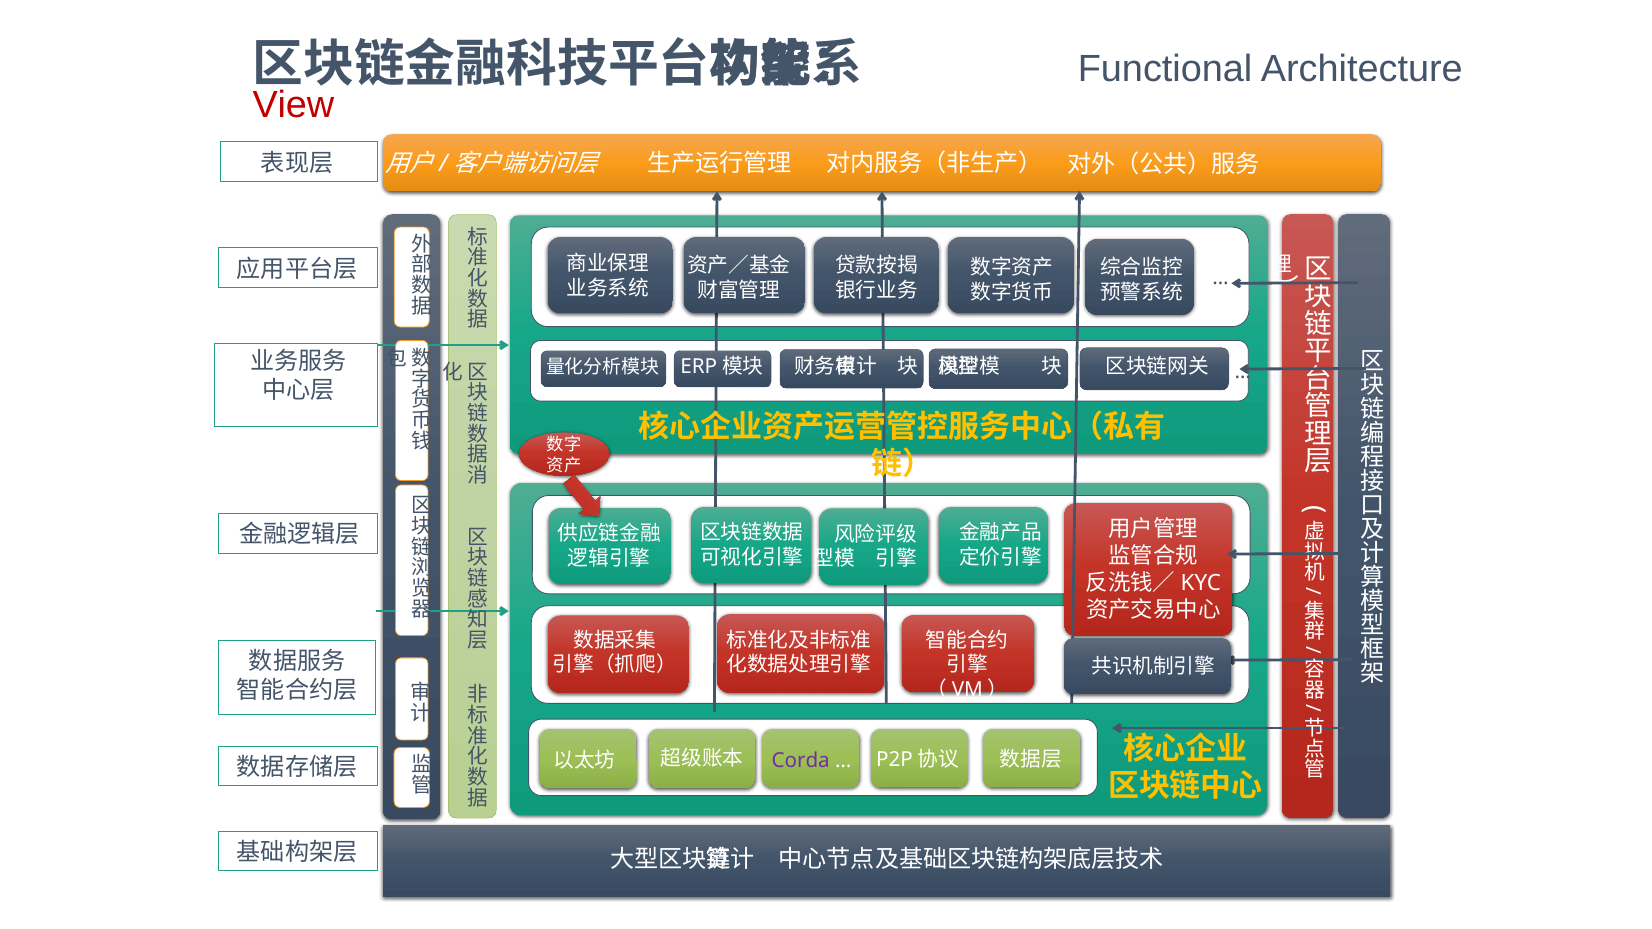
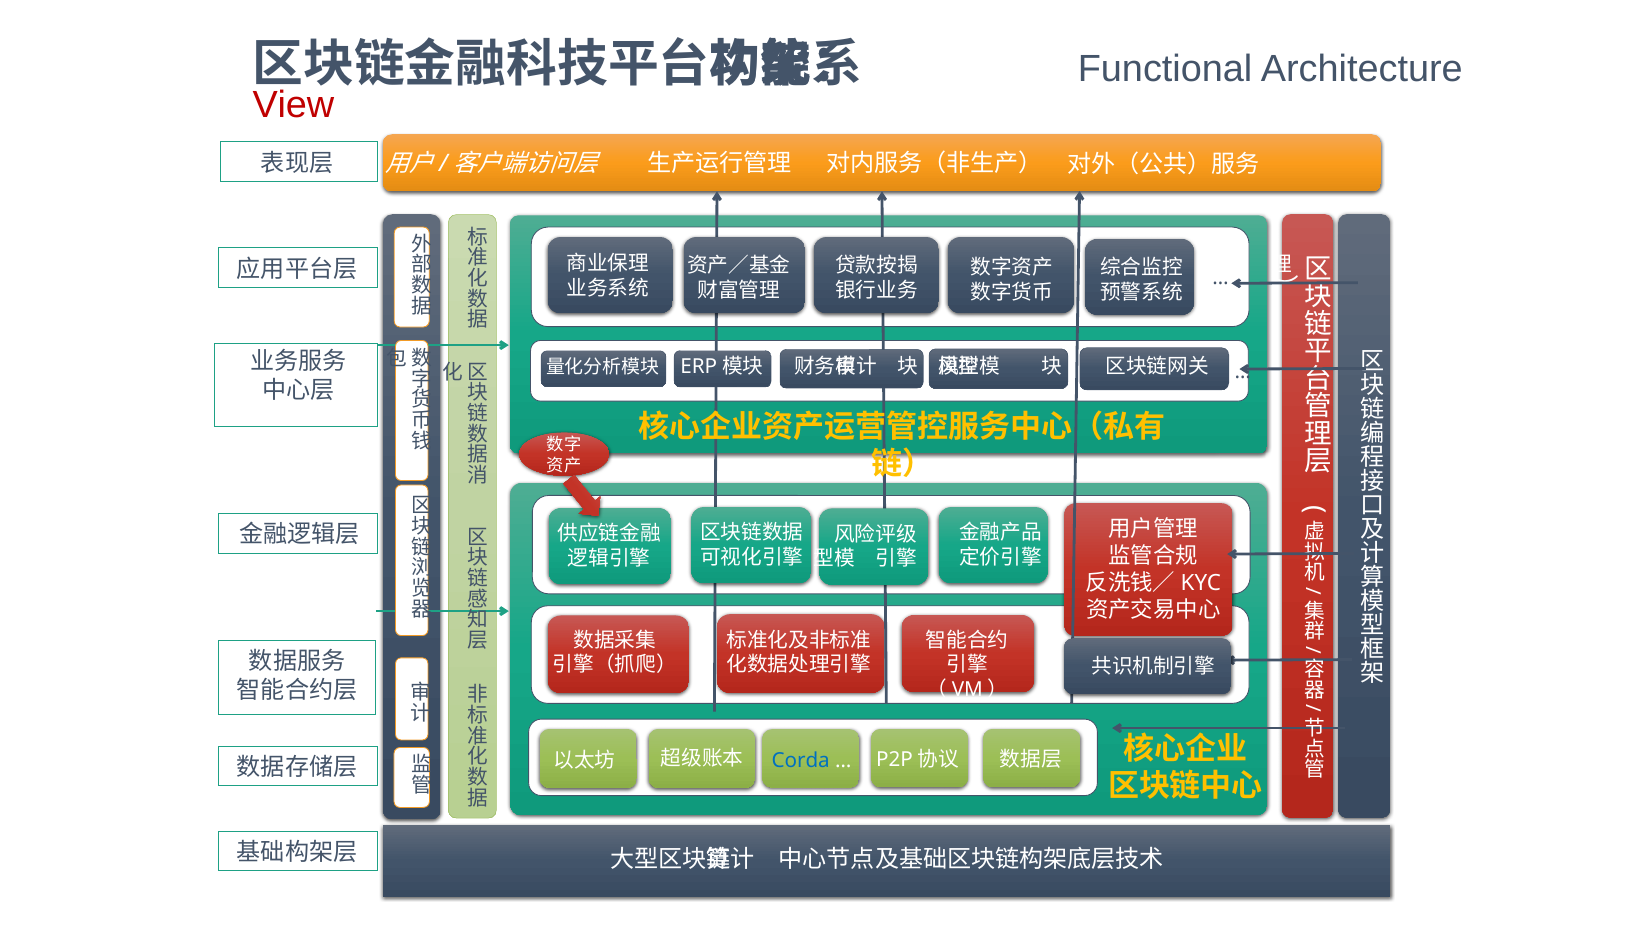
Corda colour: purple -> blue
